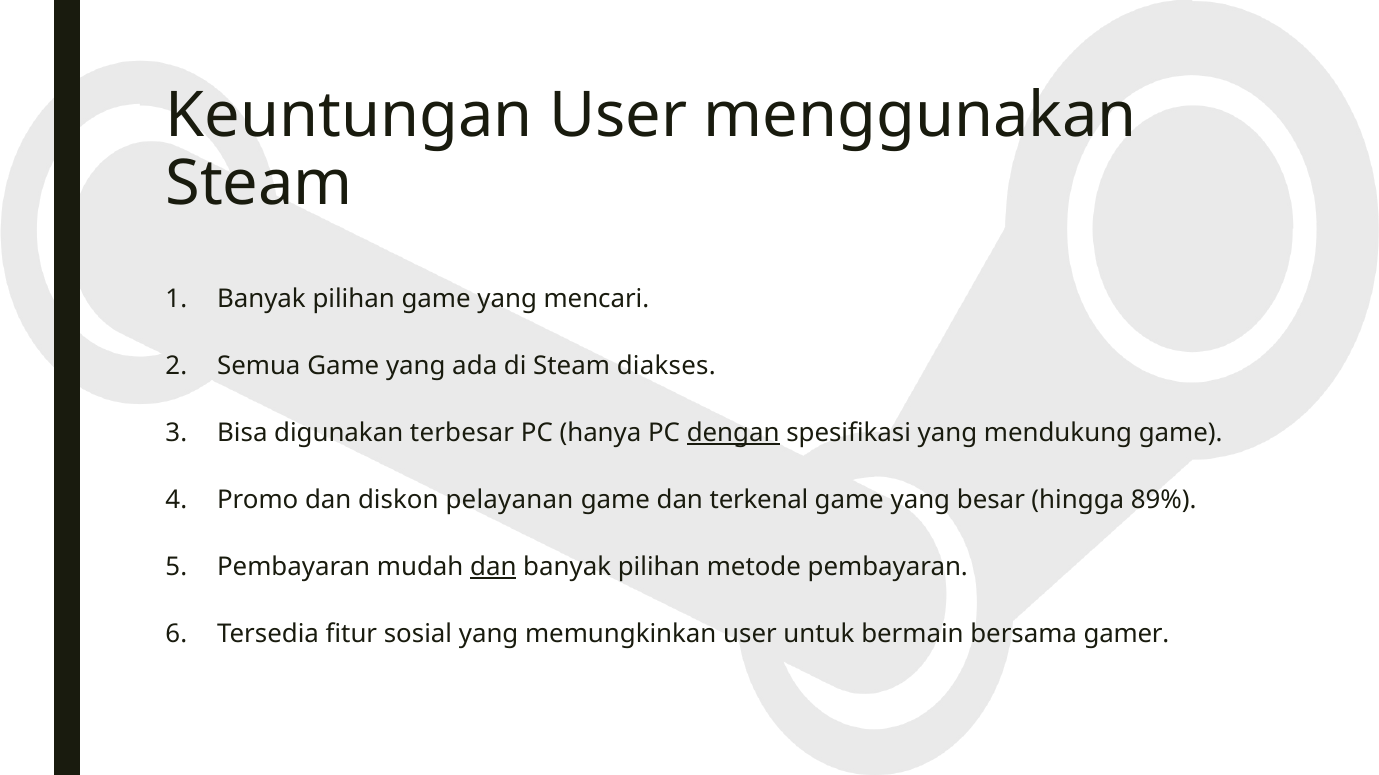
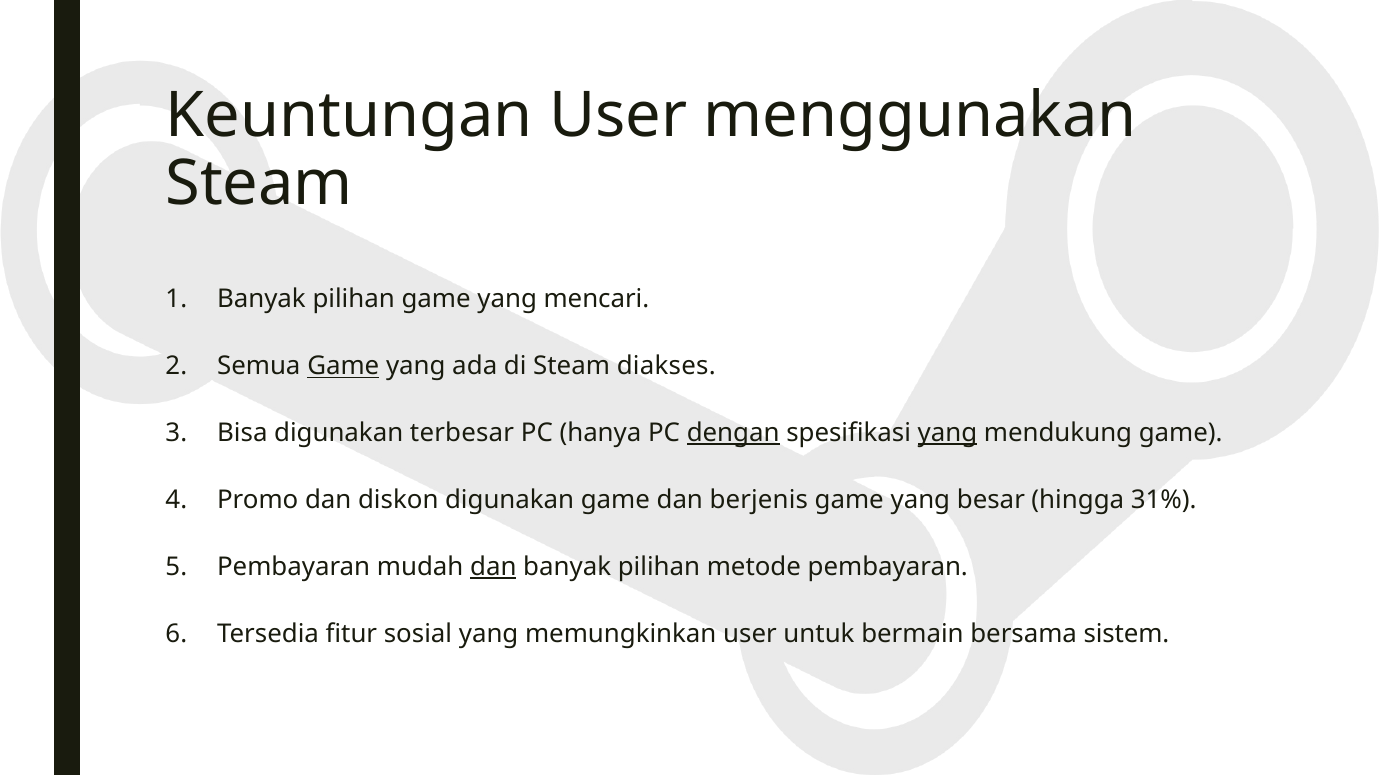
Game at (343, 367) underline: none -> present
yang at (947, 433) underline: none -> present
diskon pelayanan: pelayanan -> digunakan
terkenal: terkenal -> berjenis
89%: 89% -> 31%
gamer: gamer -> sistem
